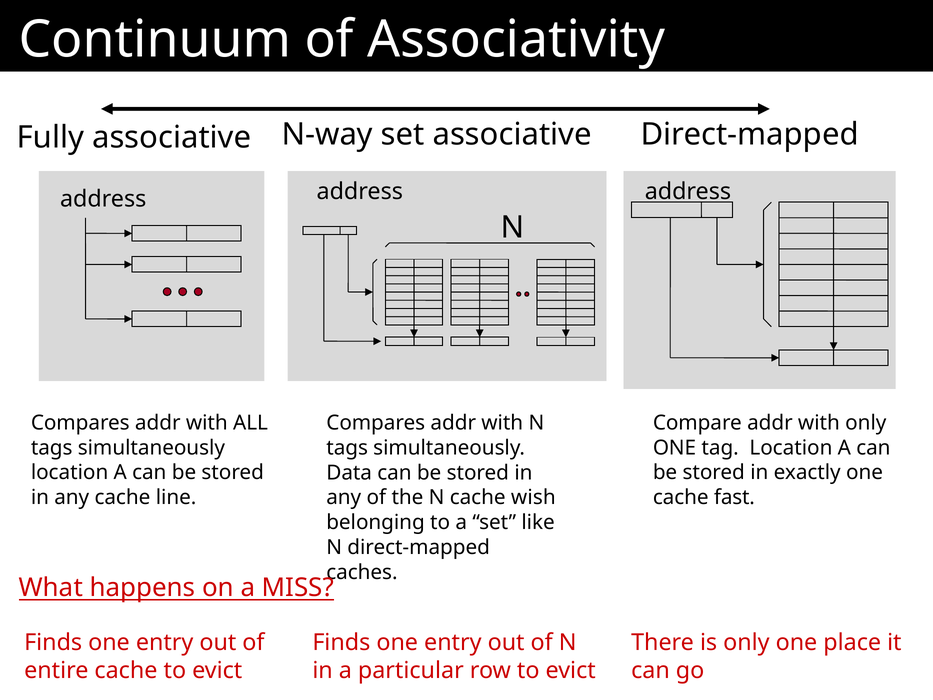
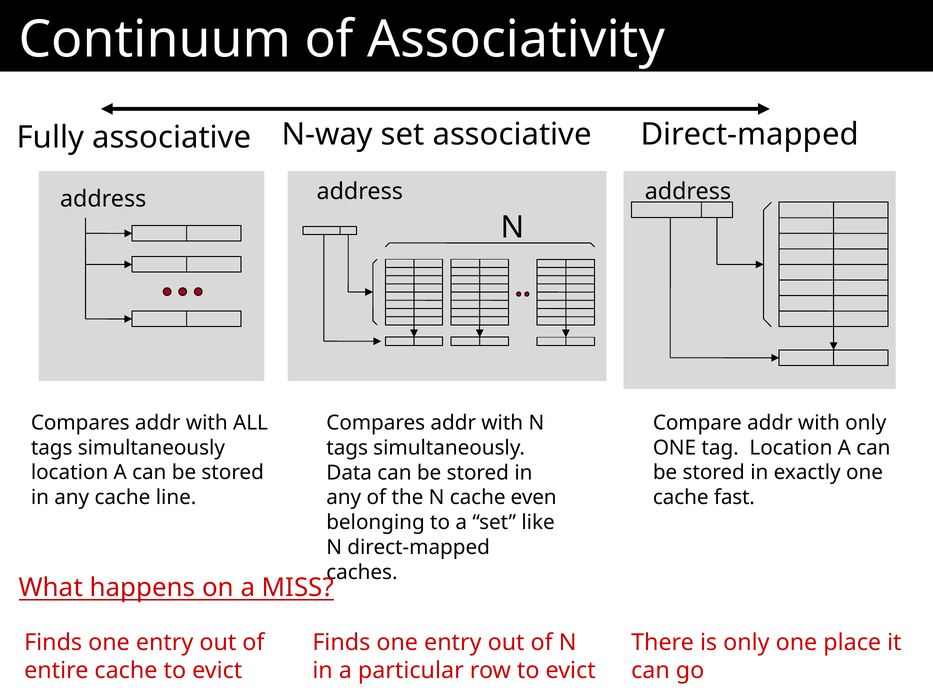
wish: wish -> even
